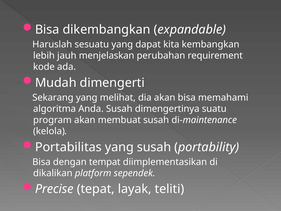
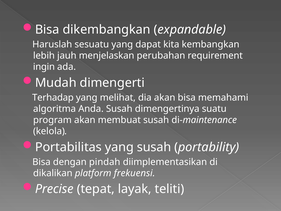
kode: kode -> ingin
Sekarang: Sekarang -> Terhadap
tempat: tempat -> pindah
sependek: sependek -> frekuensi
